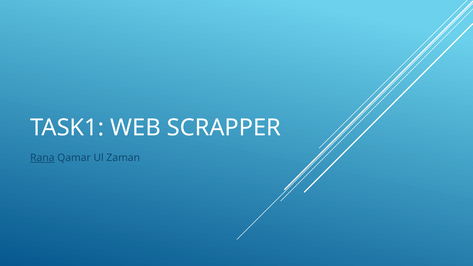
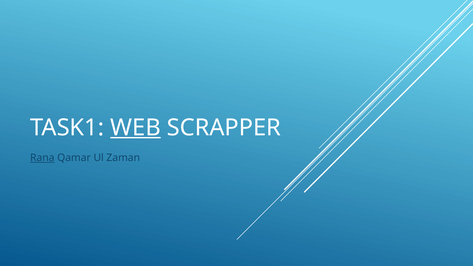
WEB underline: none -> present
